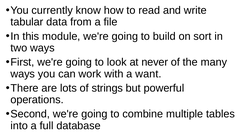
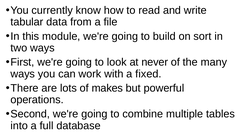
want: want -> fixed
strings: strings -> makes
